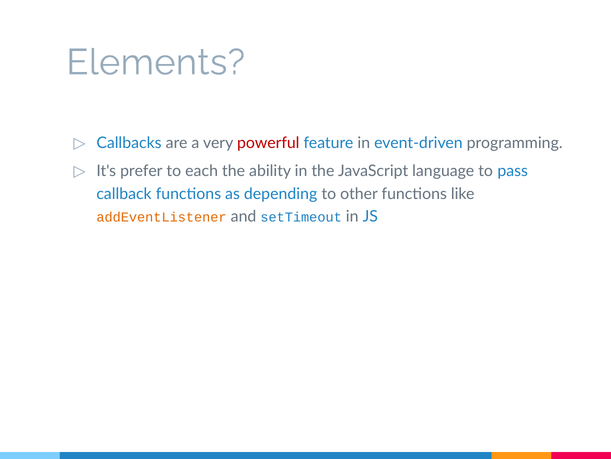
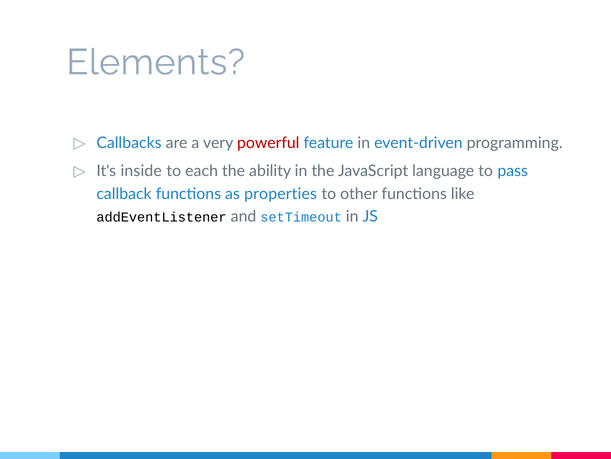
prefer: prefer -> inside
depending: depending -> properties
addEventListener colour: orange -> black
